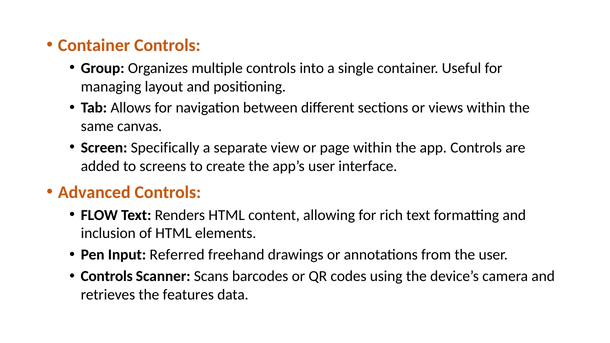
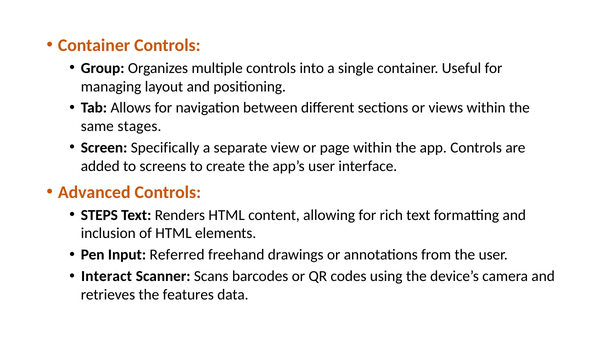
canvas: canvas -> stages
FLOW: FLOW -> STEPS
Controls at (107, 276): Controls -> Interact
